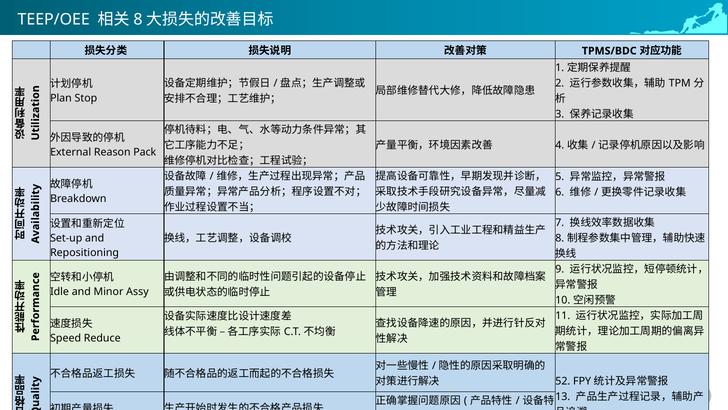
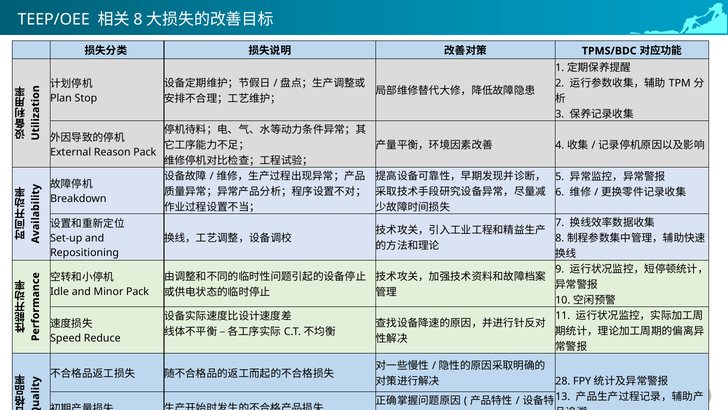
Minor Assy: Assy -> Pack
52: 52 -> 28
